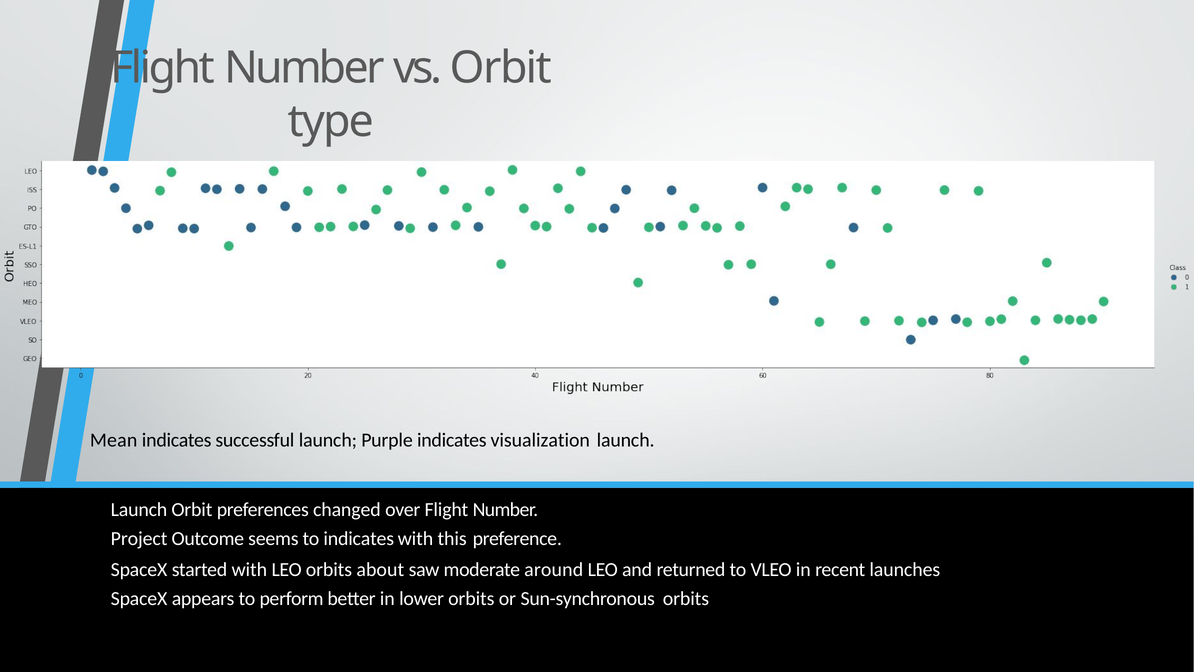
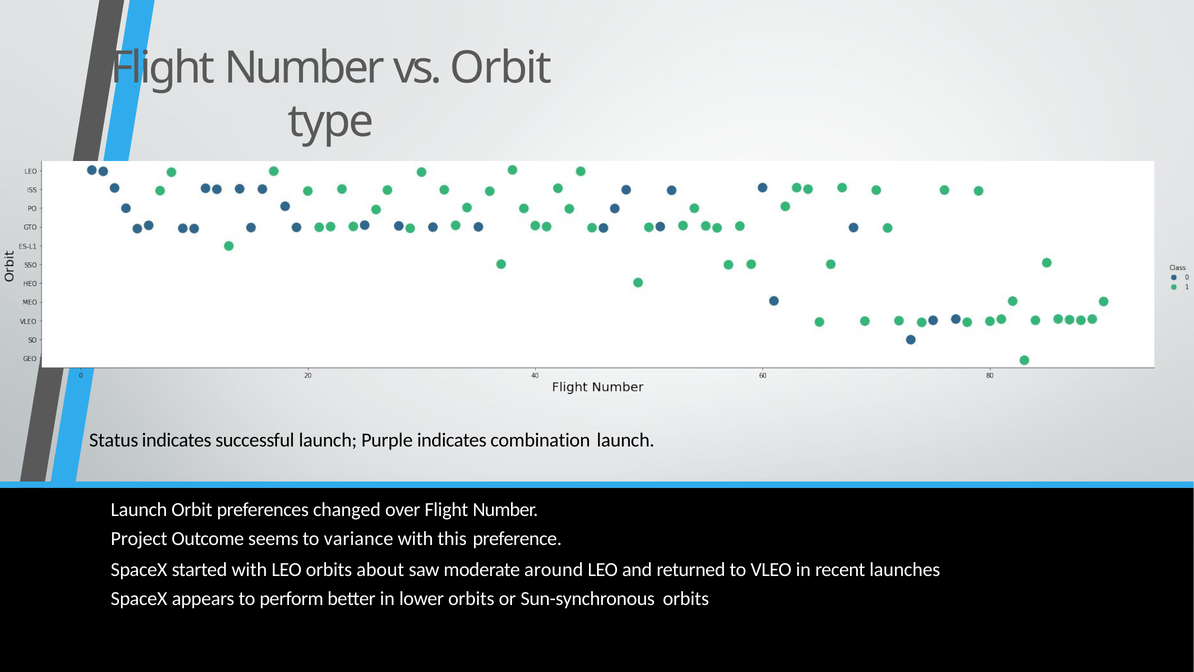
Mean: Mean -> Status
visualization: visualization -> combination
to indicates: indicates -> variance
